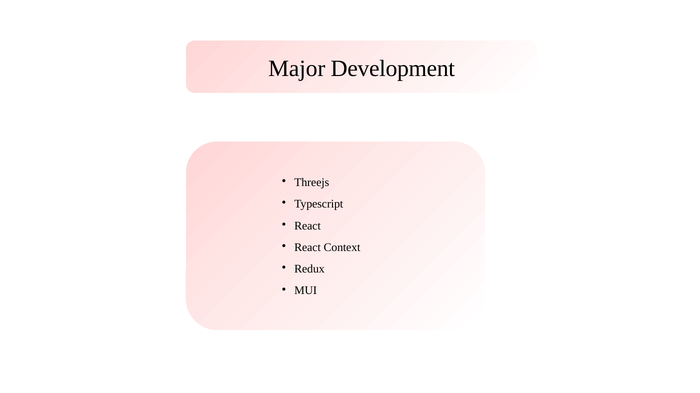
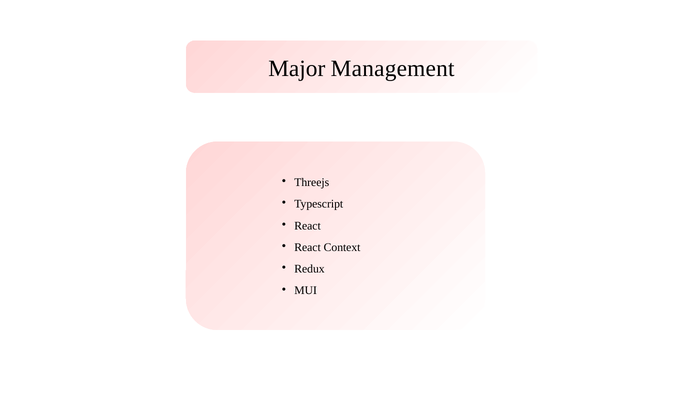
Development: Development -> Management
